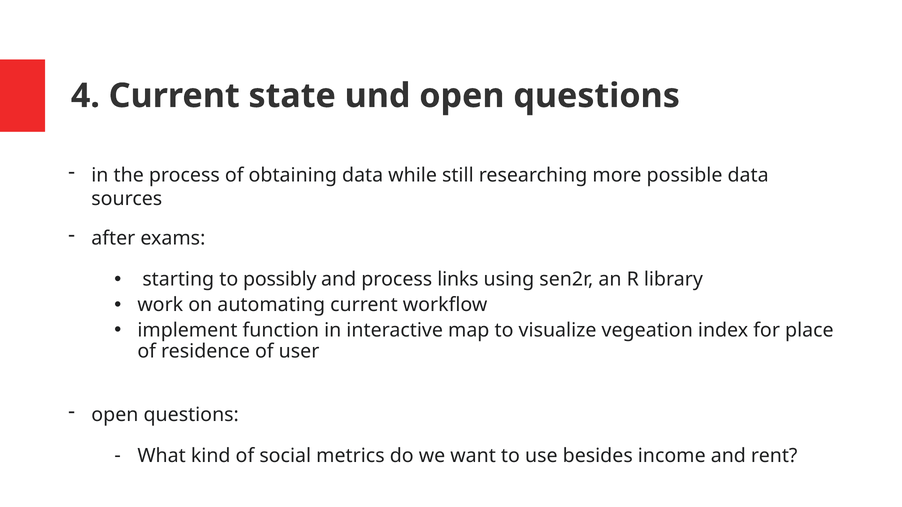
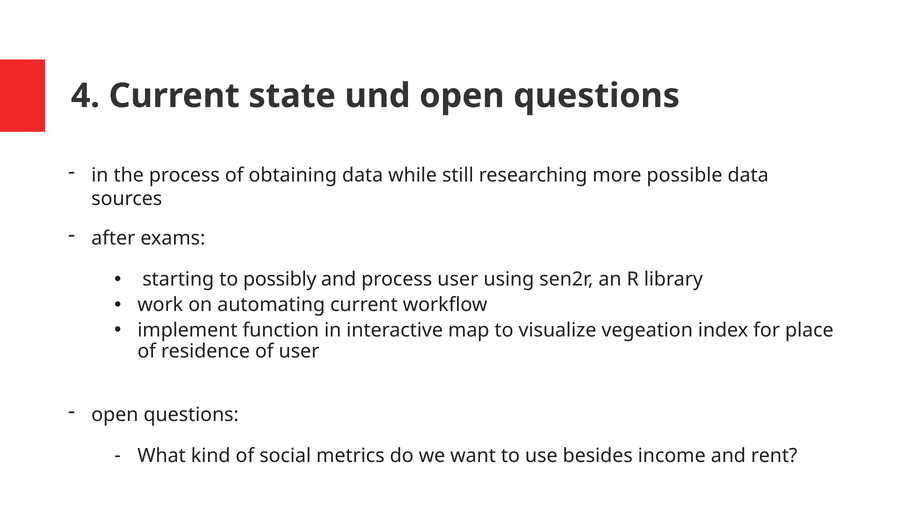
process links: links -> user
